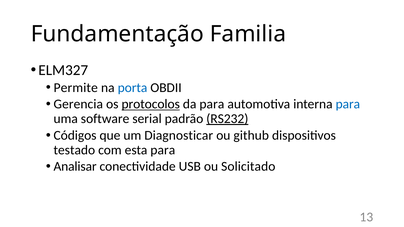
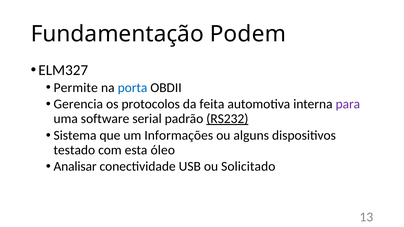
Familia: Familia -> Podem
protocolos underline: present -> none
da para: para -> feita
para at (348, 104) colour: blue -> purple
Códigos: Códigos -> Sistema
Diagnosticar: Diagnosticar -> Informações
github: github -> alguns
esta para: para -> óleo
